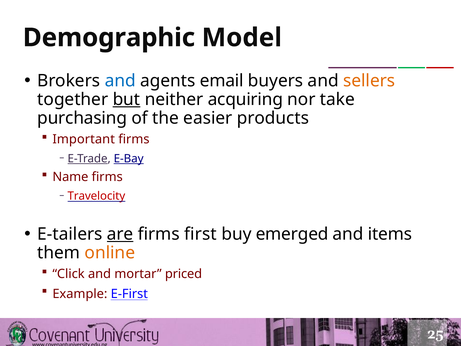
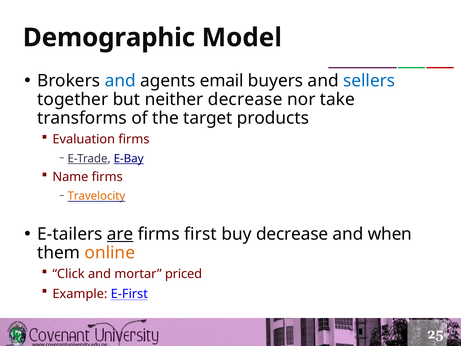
sellers colour: orange -> blue
but underline: present -> none
neither acquiring: acquiring -> decrease
purchasing: purchasing -> transforms
easier: easier -> target
Important: Important -> Evaluation
Travelocity colour: red -> orange
buy emerged: emerged -> decrease
items: items -> when
